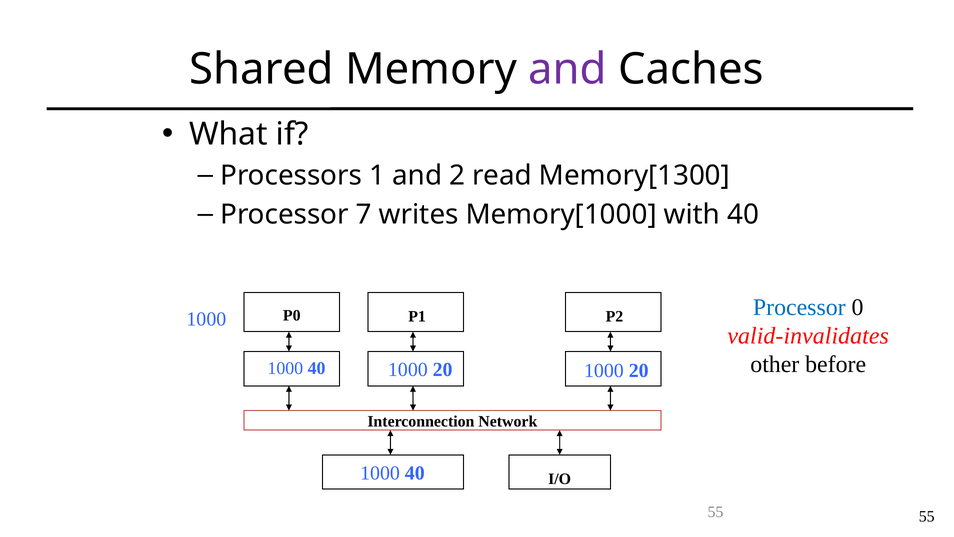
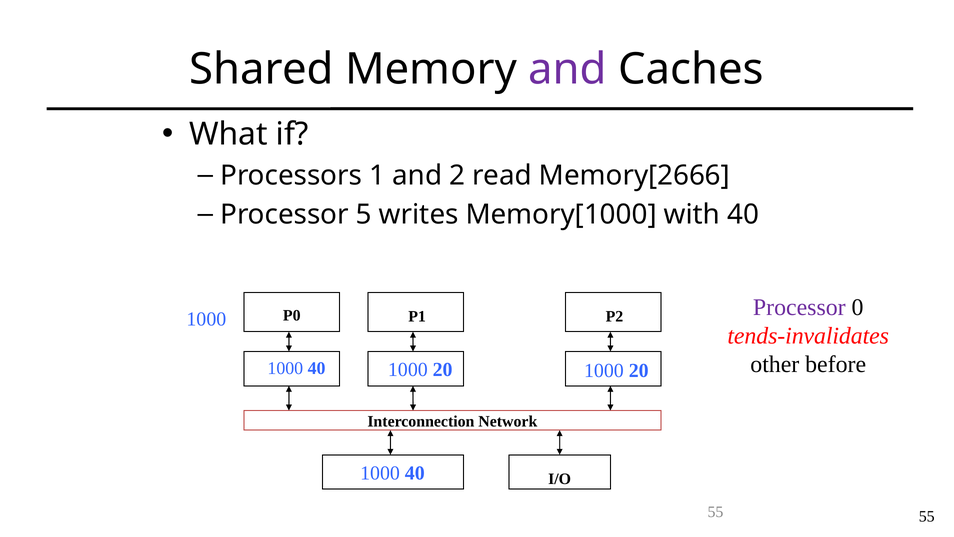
Memory[1300: Memory[1300 -> Memory[2666
7: 7 -> 5
Processor at (799, 307) colour: blue -> purple
valid-invalidates: valid-invalidates -> tends-invalidates
